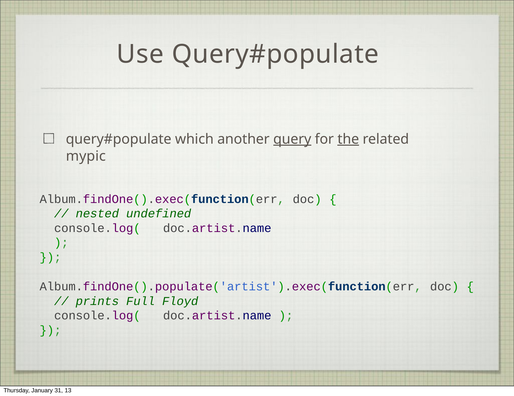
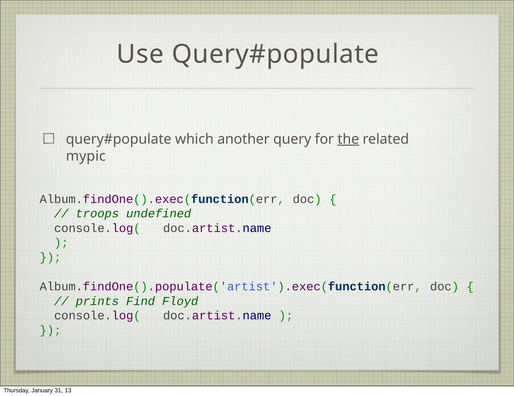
query underline: present -> none
nested: nested -> troops
Full: Full -> Find
